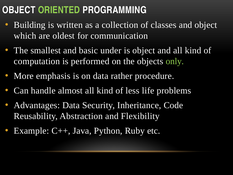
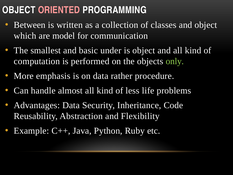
ORIENTED colour: light green -> pink
Building: Building -> Between
oldest: oldest -> model
